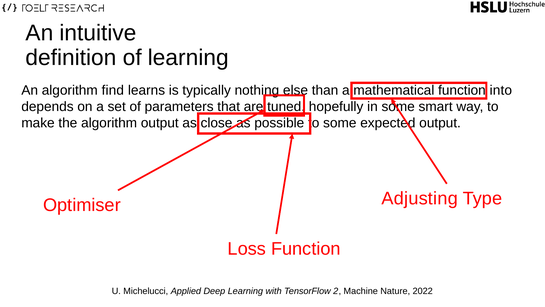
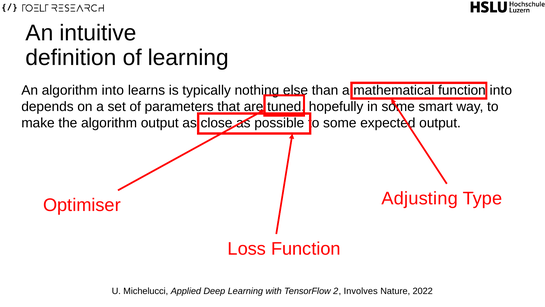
algorithm find: find -> into
Machine: Machine -> Involves
